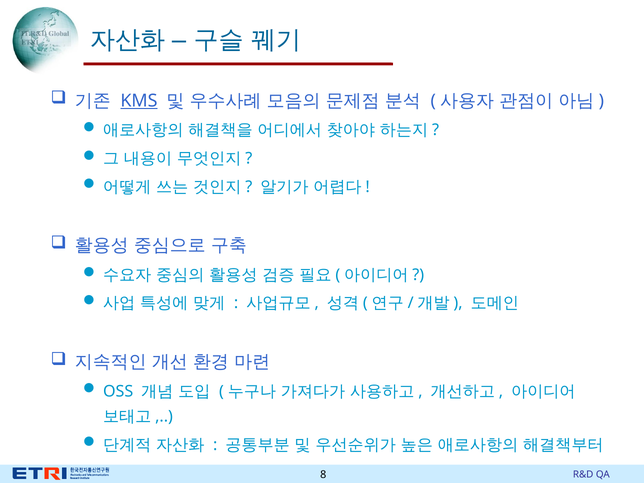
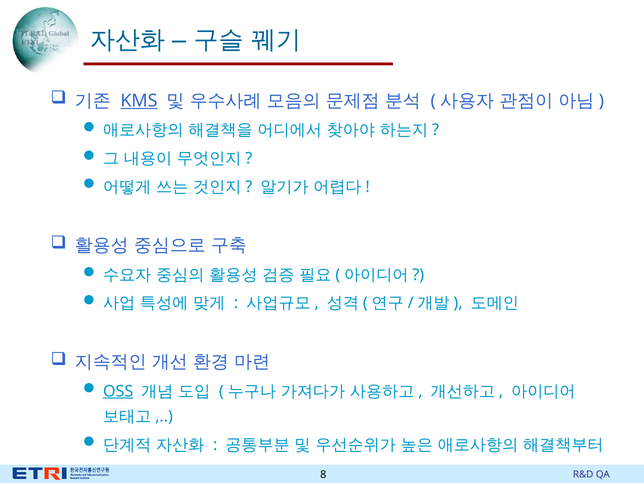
OSS underline: none -> present
